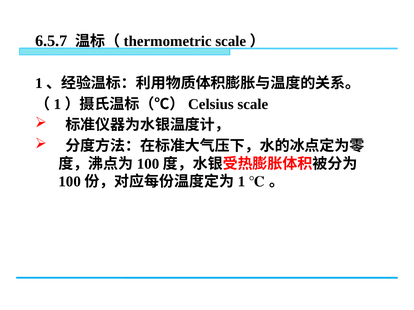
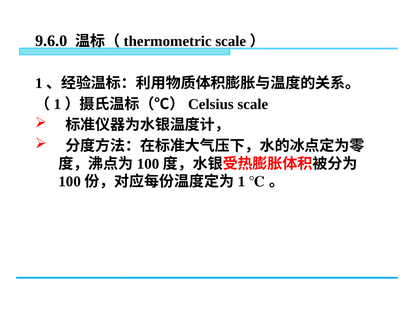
6.5.7: 6.5.7 -> 9.6.0
